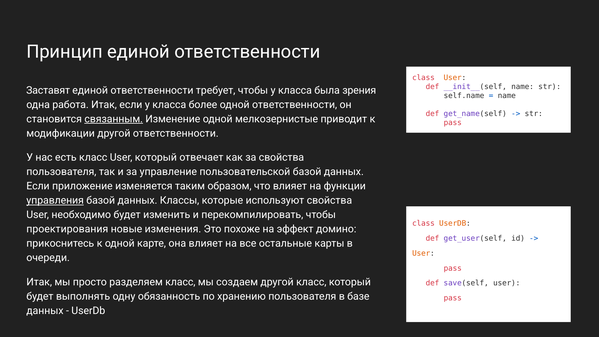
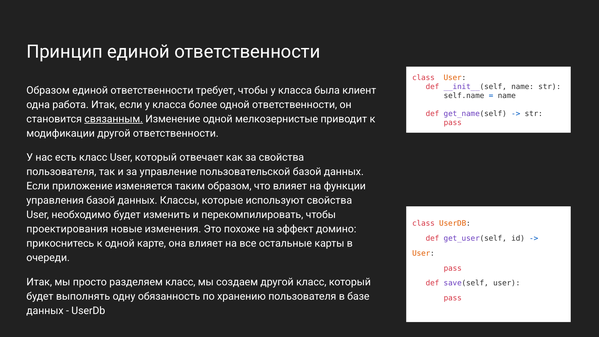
Заставят at (48, 90): Заставят -> Образом
зрения: зрения -> клиент
управления underline: present -> none
